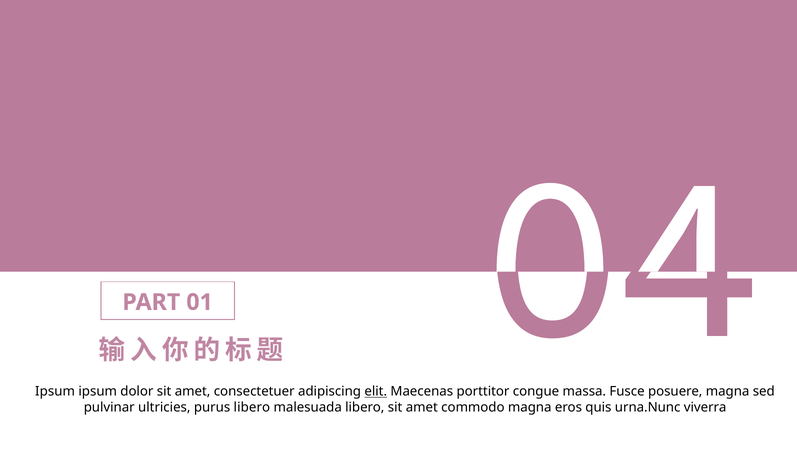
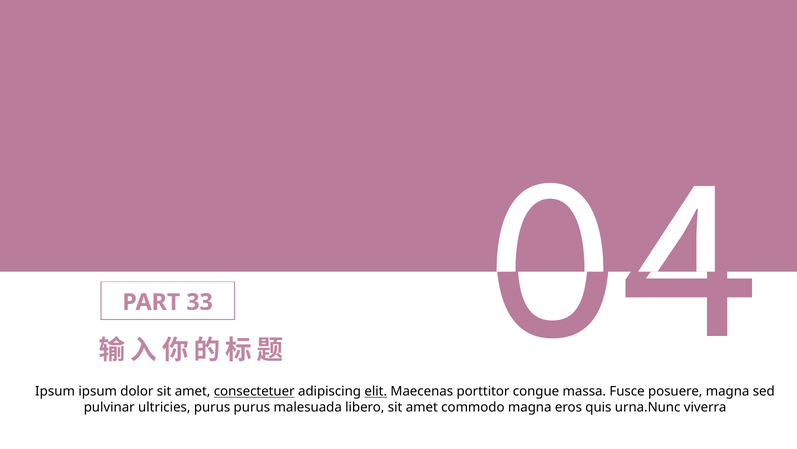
01: 01 -> 33
consectetuer underline: none -> present
purus libero: libero -> purus
